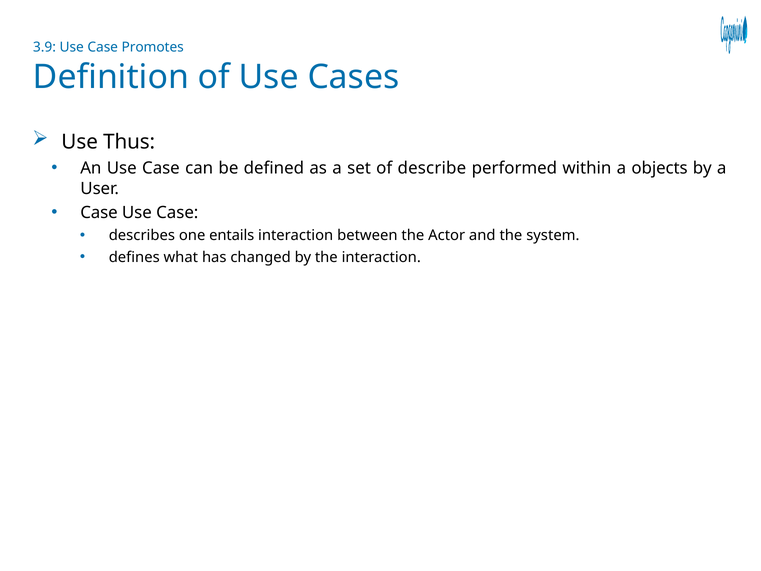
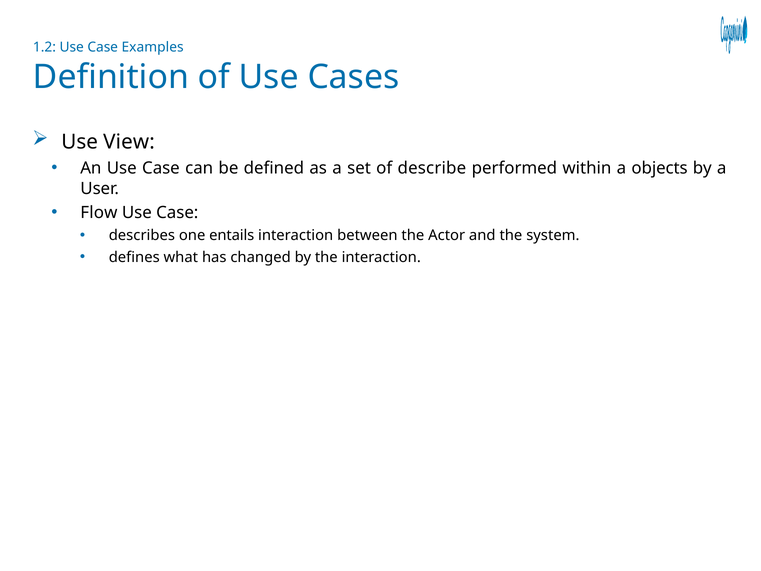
3.9: 3.9 -> 1.2
Promotes: Promotes -> Examples
Thus: Thus -> View
Case at (99, 213): Case -> Flow
